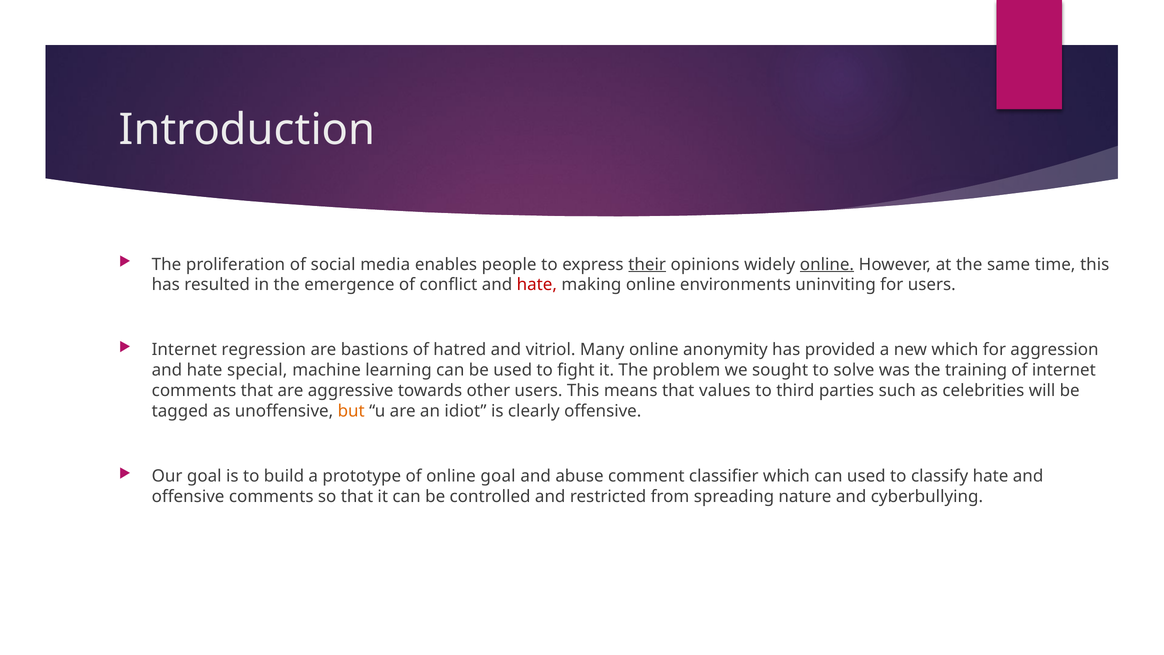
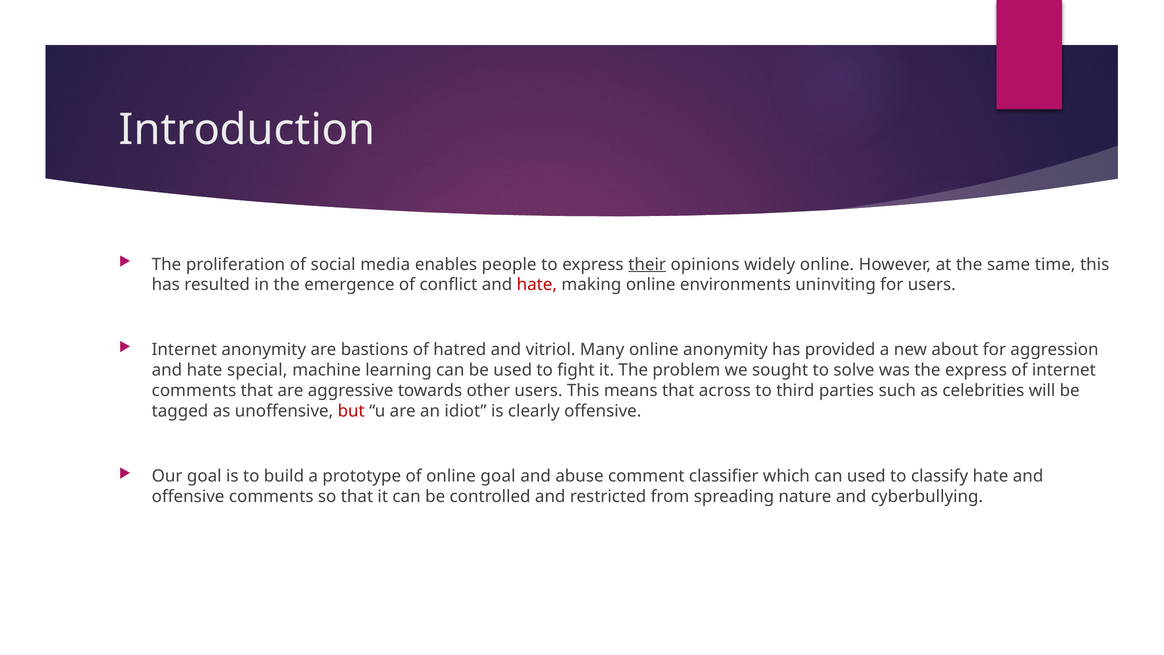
online at (827, 264) underline: present -> none
Internet regression: regression -> anonymity
new which: which -> about
the training: training -> express
values: values -> across
but colour: orange -> red
